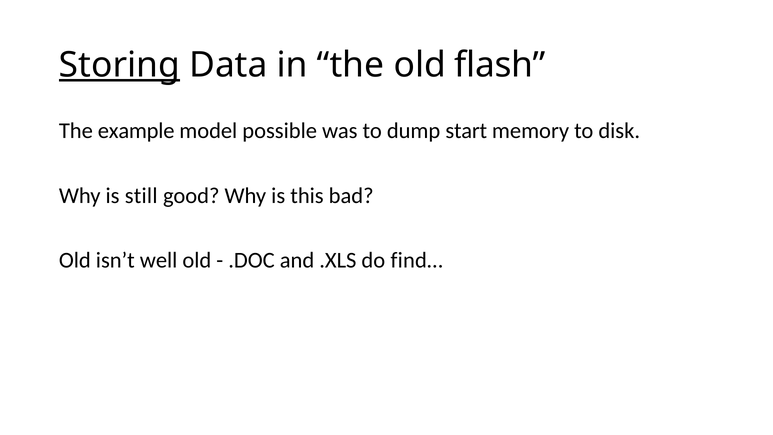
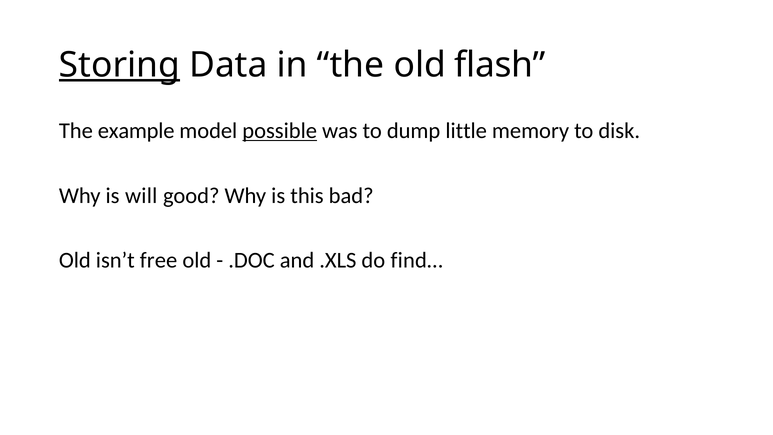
possible underline: none -> present
start: start -> little
still: still -> will
well: well -> free
